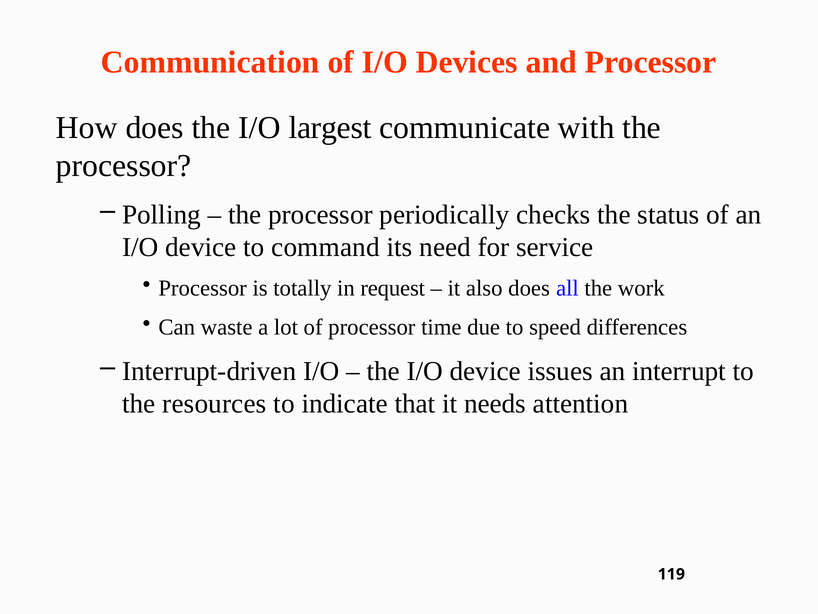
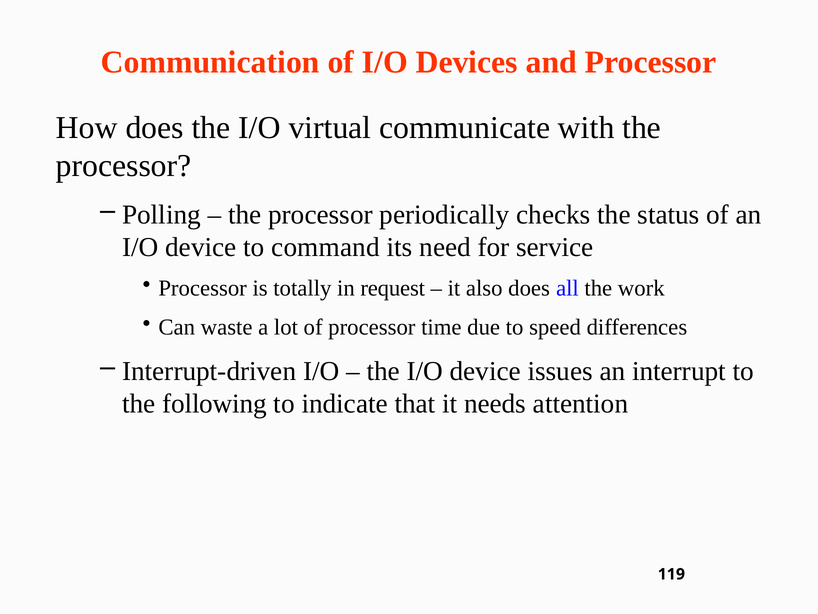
largest: largest -> virtual
resources: resources -> following
